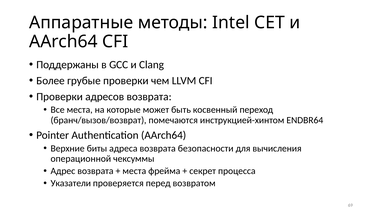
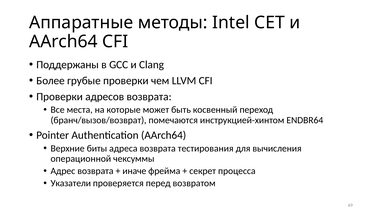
безопасности: безопасности -> тестирования
места at (134, 171): места -> иначе
